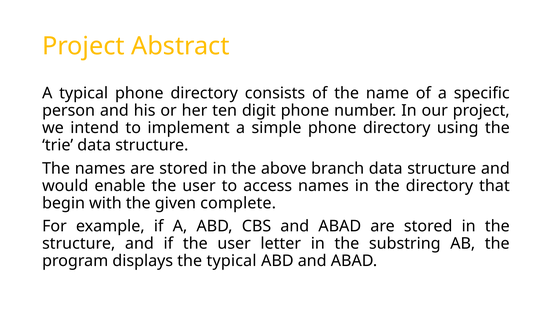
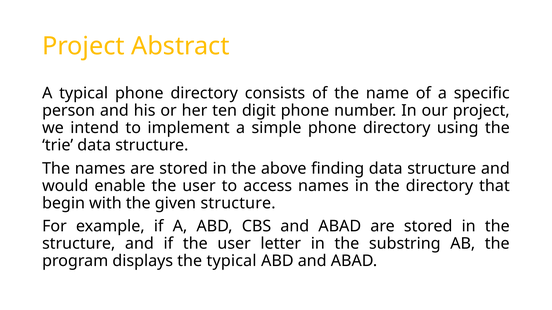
branch: branch -> finding
given complete: complete -> structure
